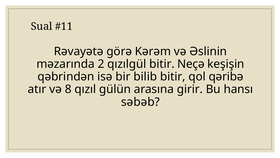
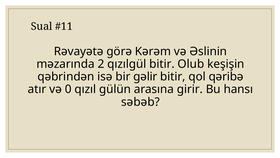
Neçə: Neçə -> Olub
bilib: bilib -> gəlir
8: 8 -> 0
